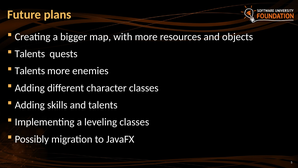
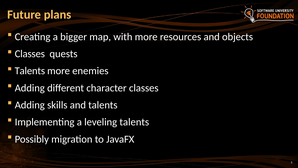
Talents at (30, 54): Talents -> Classes
leveling classes: classes -> talents
